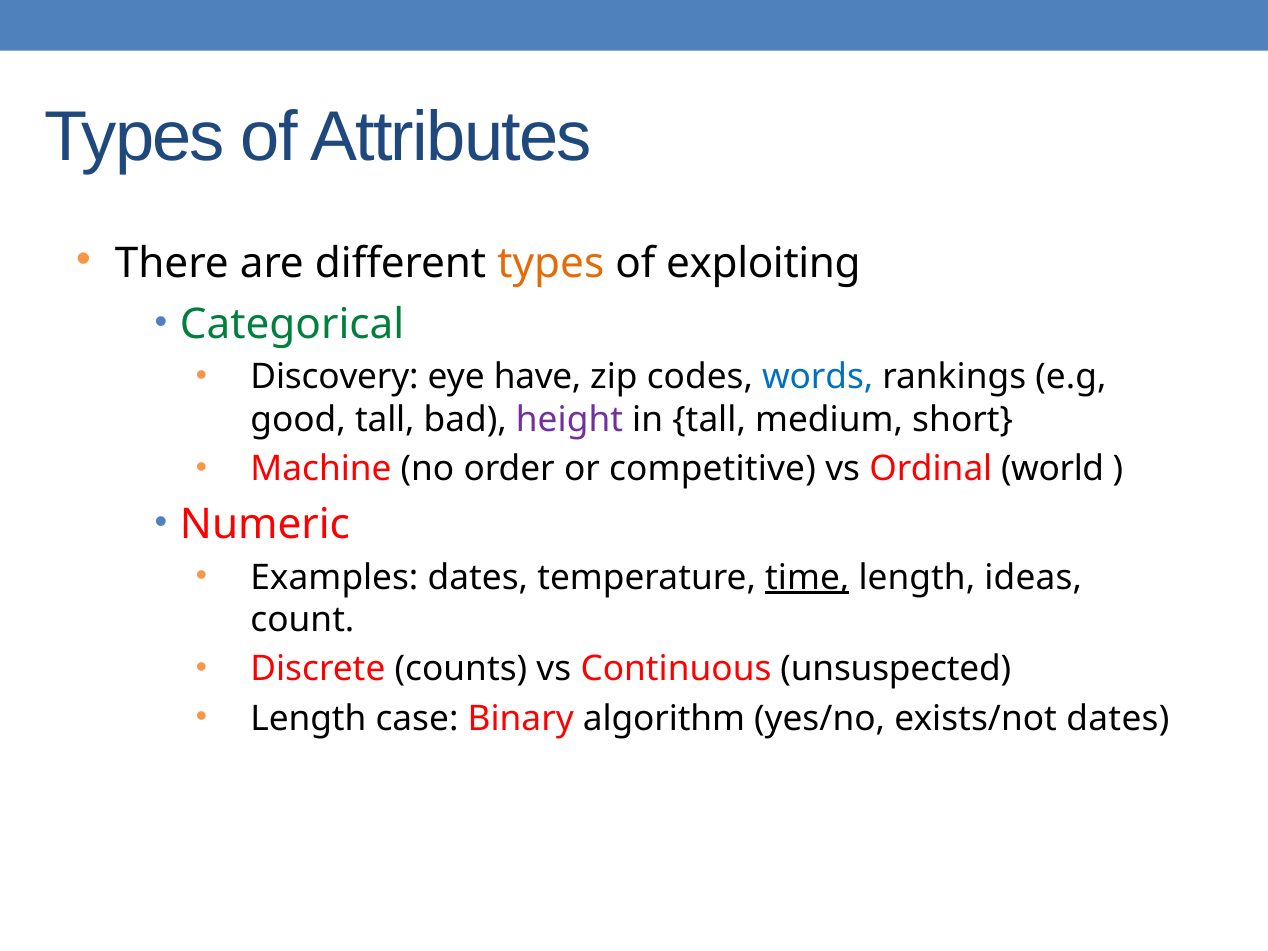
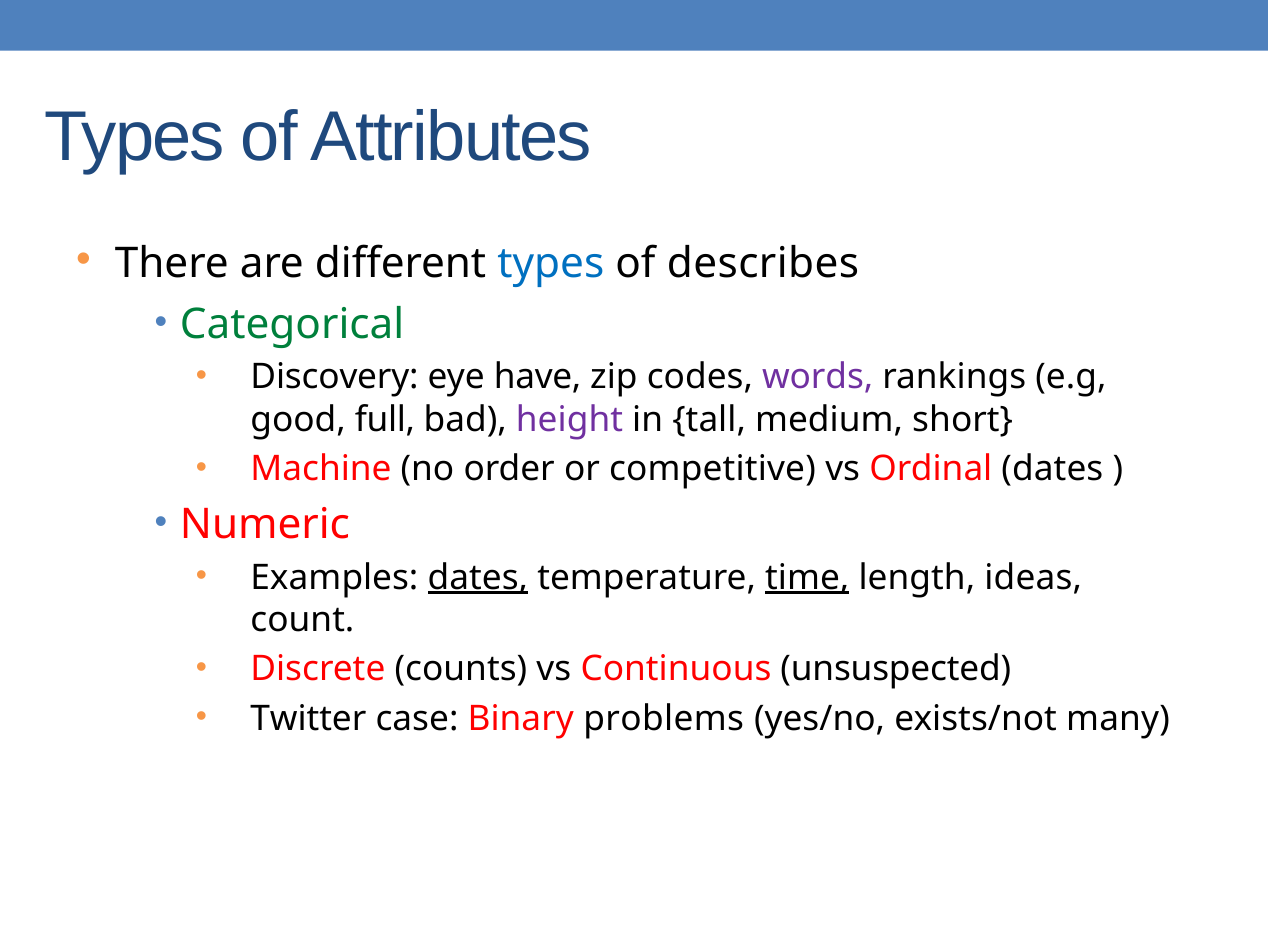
types at (551, 264) colour: orange -> blue
exploiting: exploiting -> describes
words colour: blue -> purple
good tall: tall -> full
Ordinal world: world -> dates
dates at (478, 577) underline: none -> present
Length at (308, 718): Length -> Twitter
algorithm: algorithm -> problems
exists/not dates: dates -> many
